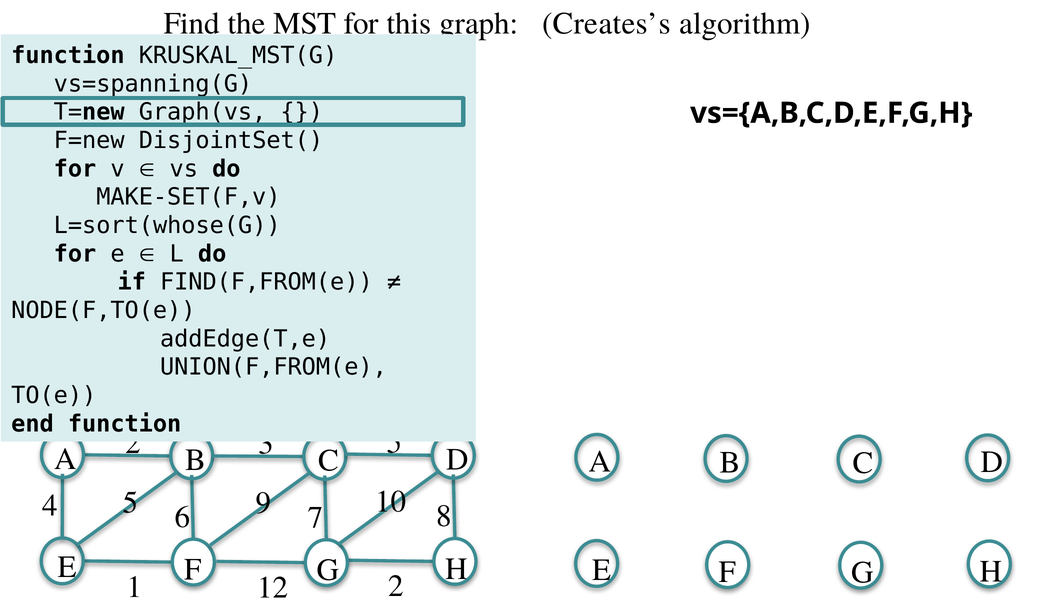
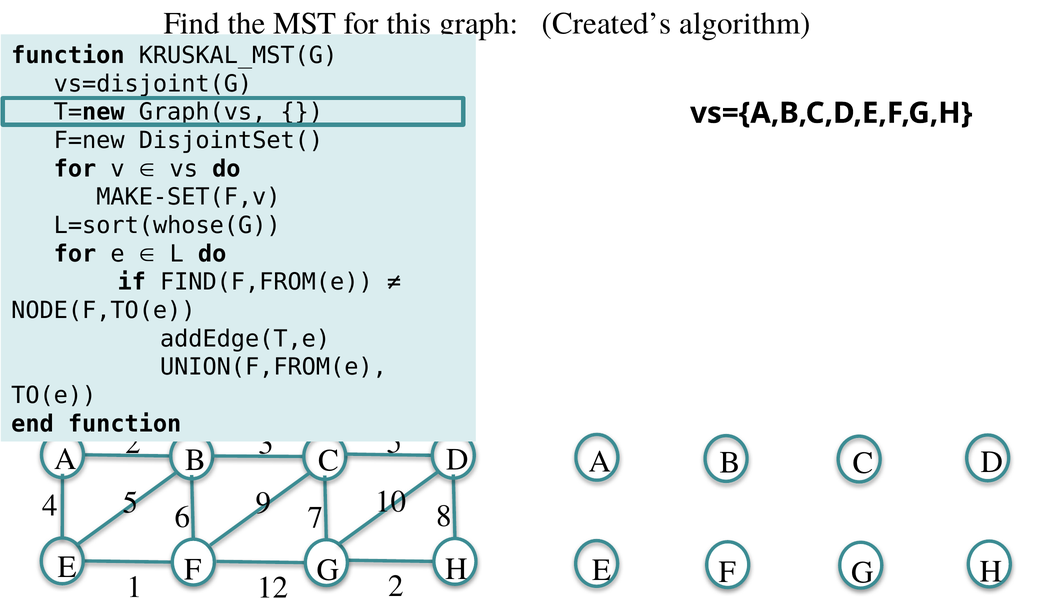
Creates’s: Creates’s -> Created’s
vs=spanning(G: vs=spanning(G -> vs=disjoint(G
